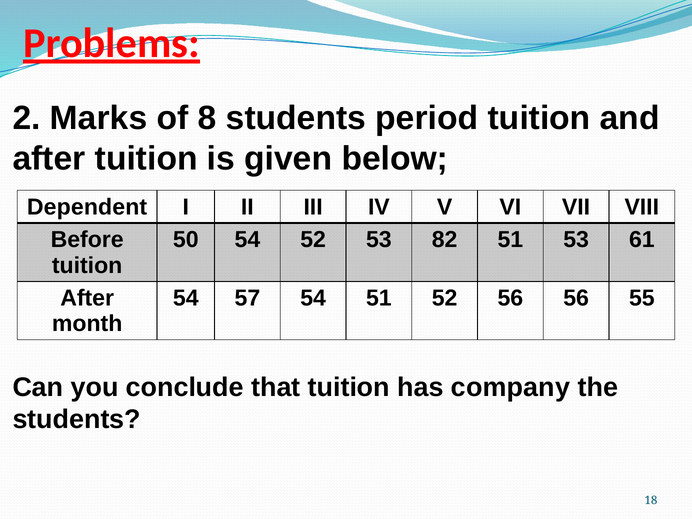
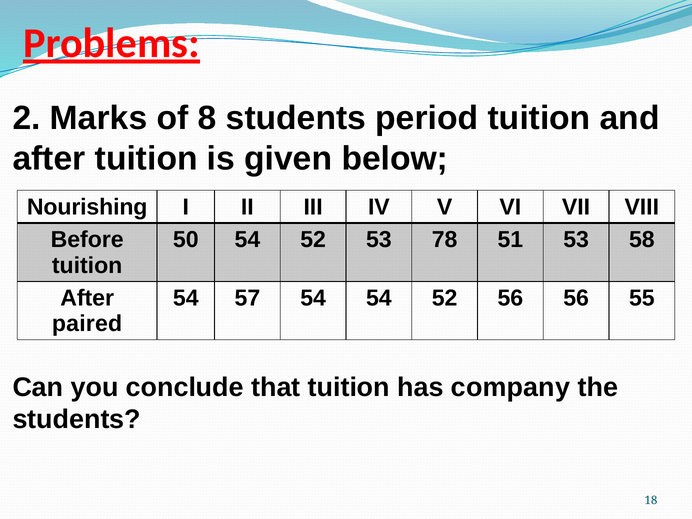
Dependent: Dependent -> Nourishing
82: 82 -> 78
61: 61 -> 58
54 51: 51 -> 54
month: month -> paired
